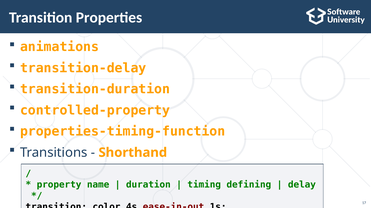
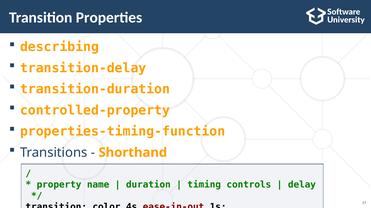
animations: animations -> describing
defining: defining -> controls
